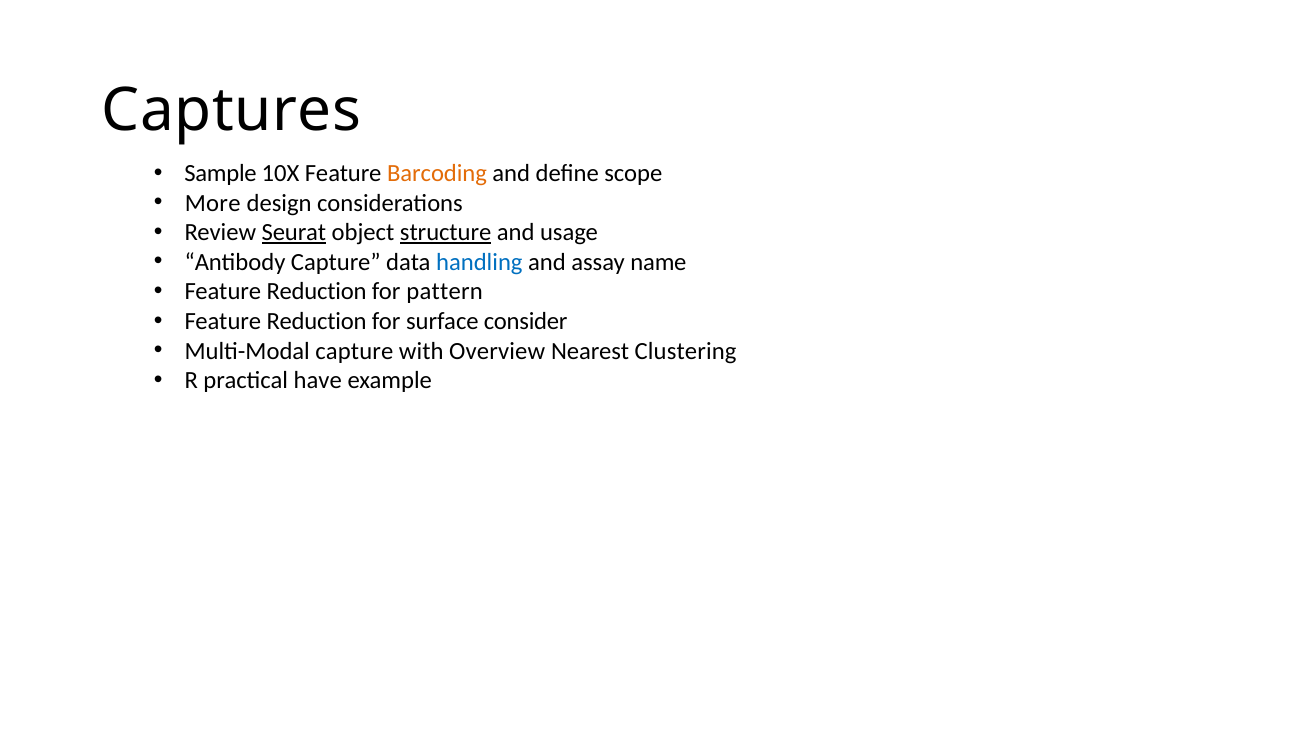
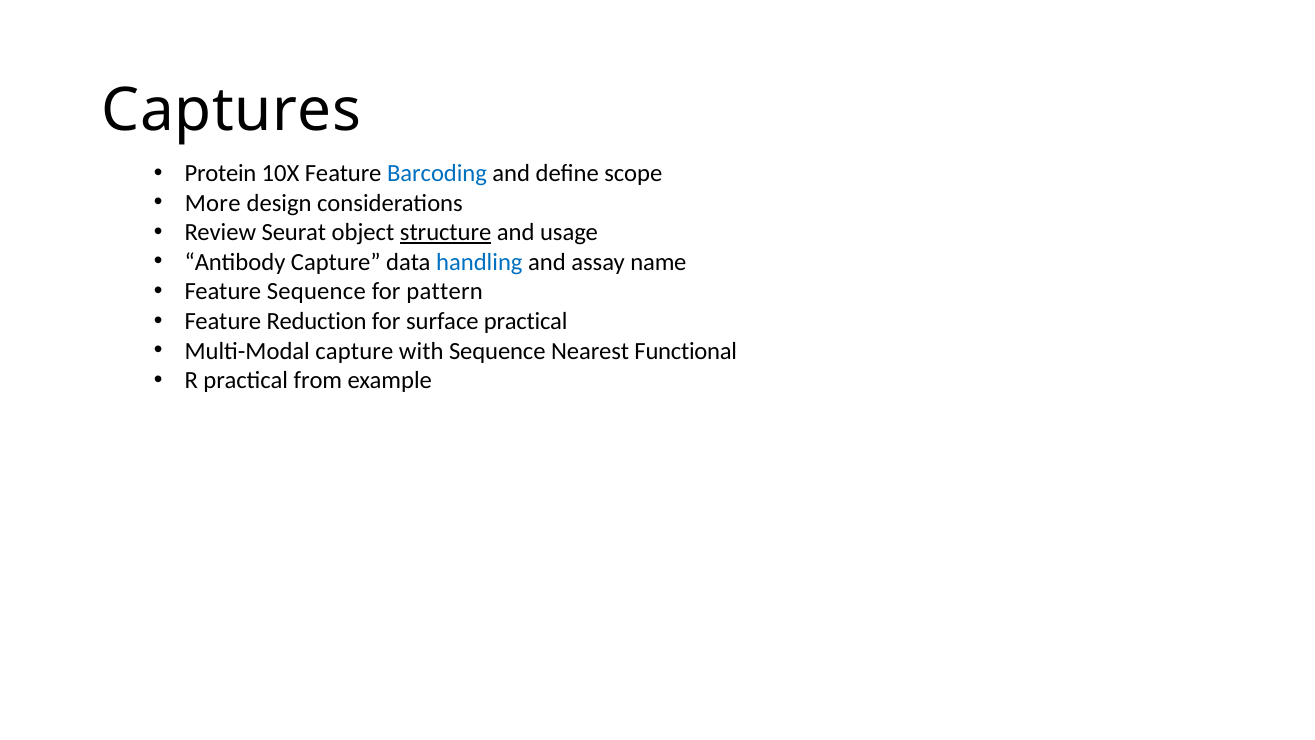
Sample: Sample -> Protein
Barcoding colour: orange -> blue
Seurat underline: present -> none
Reduction at (317, 292): Reduction -> Sequence
surface consider: consider -> practical
with Overview: Overview -> Sequence
Clustering: Clustering -> Functional
have: have -> from
